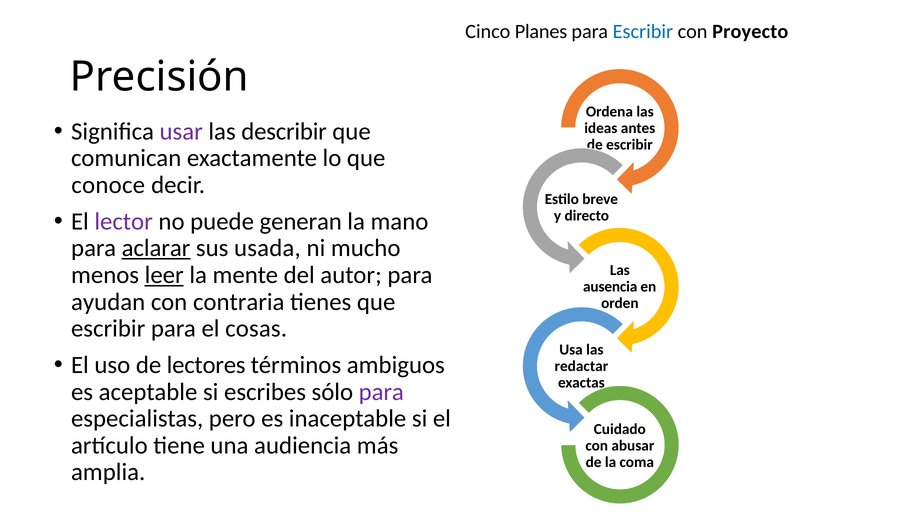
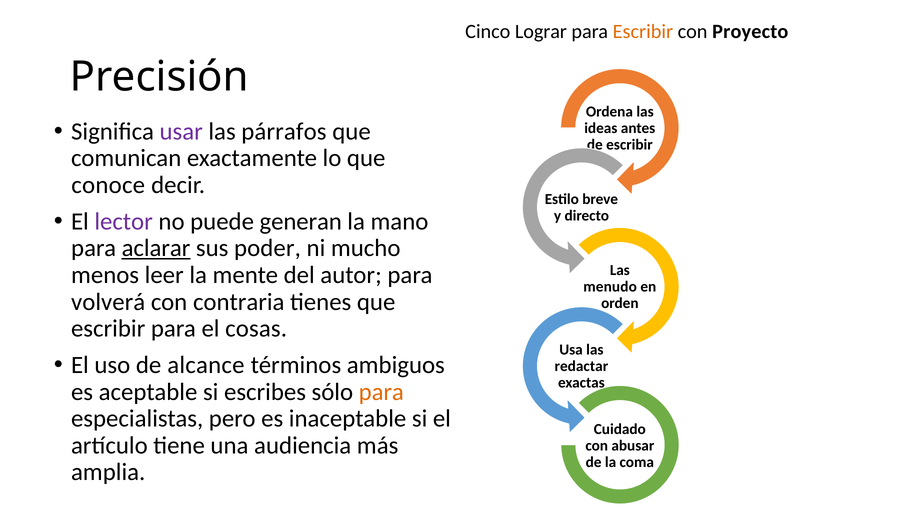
Planes: Planes -> Lograr
Escribir at (643, 32) colour: blue -> orange
describir: describir -> párrafos
usada: usada -> poder
leer underline: present -> none
ausencia: ausencia -> menudo
ayudan: ayudan -> volverá
lectores: lectores -> alcance
para at (381, 392) colour: purple -> orange
